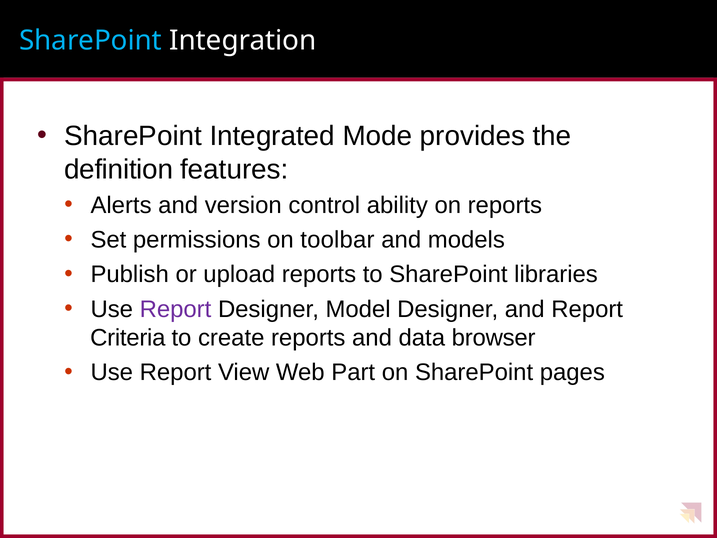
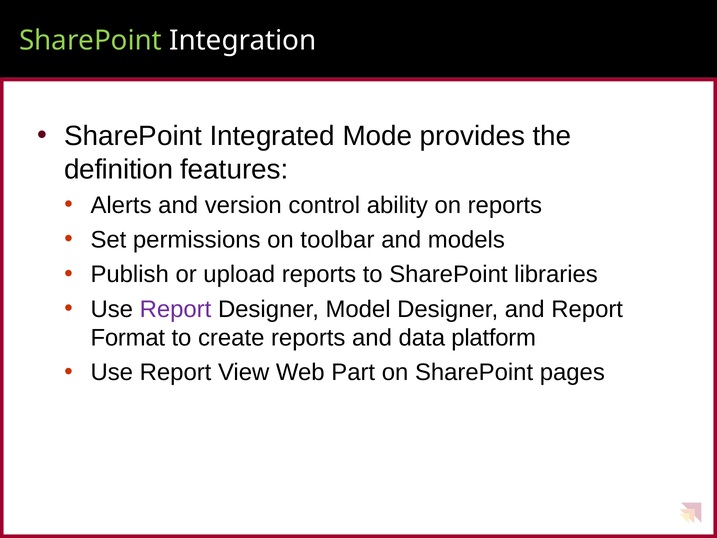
SharePoint at (91, 41) colour: light blue -> light green
Criteria: Criteria -> Format
browser: browser -> platform
